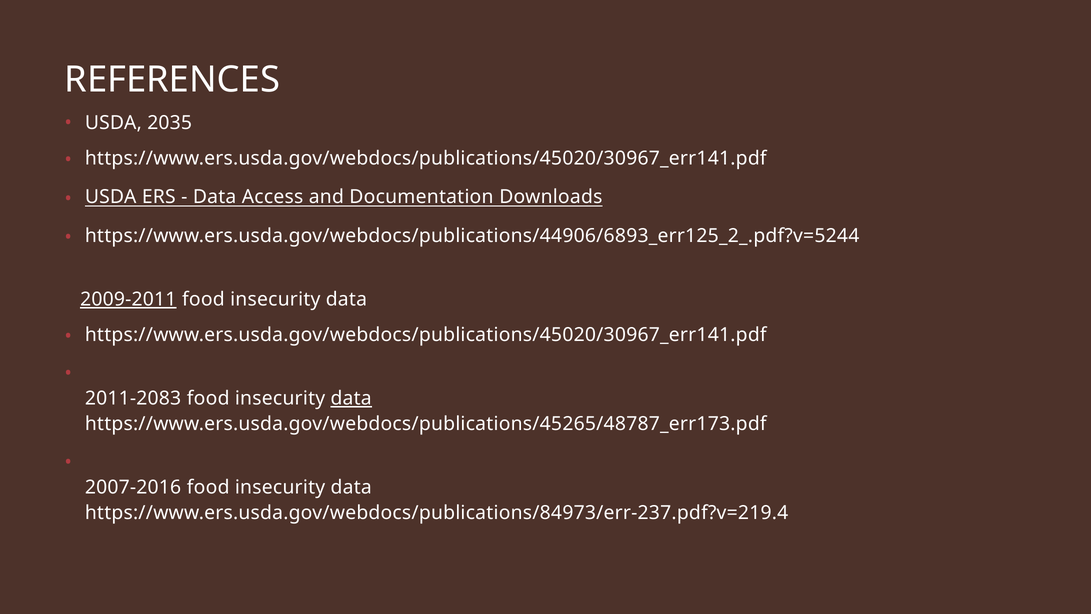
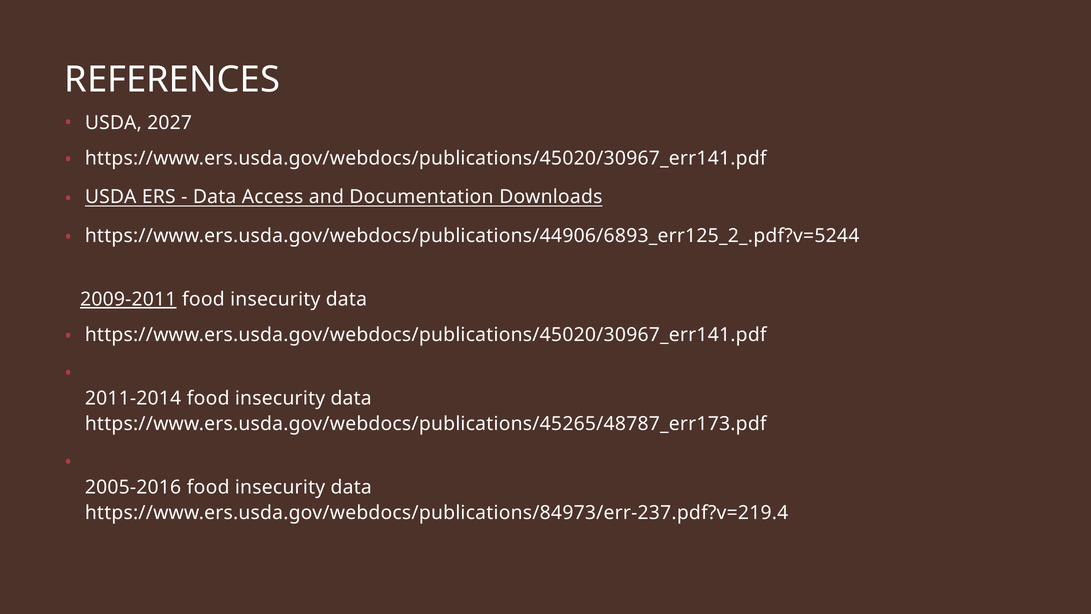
2035: 2035 -> 2027
2011-2083: 2011-2083 -> 2011-2014
data at (351, 398) underline: present -> none
2007-2016: 2007-2016 -> 2005-2016
